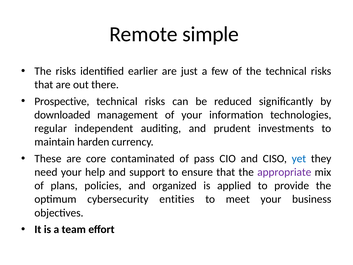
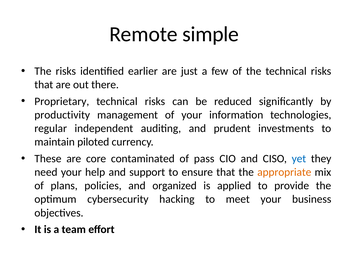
Prospective: Prospective -> Proprietary
downloaded: downloaded -> productivity
harden: harden -> piloted
appropriate colour: purple -> orange
entities: entities -> hacking
